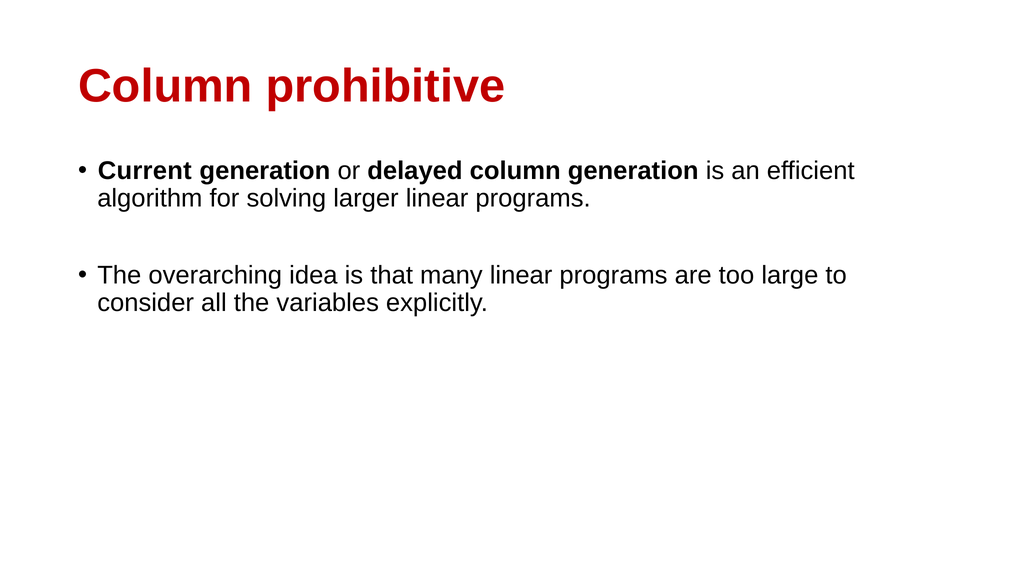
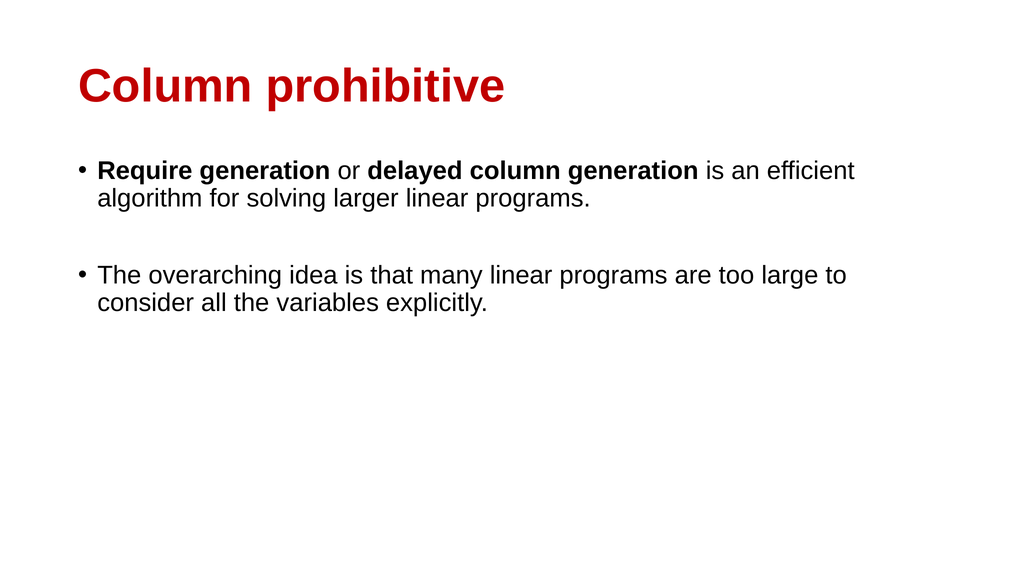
Current: Current -> Require
